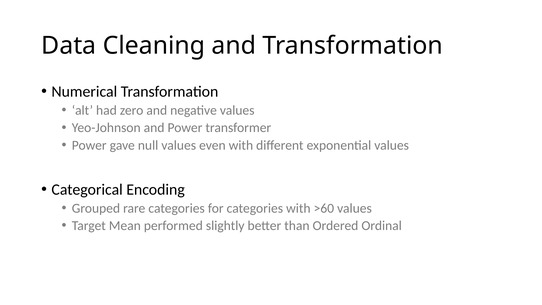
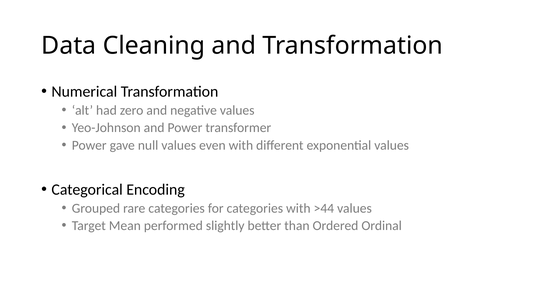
>60: >60 -> >44
